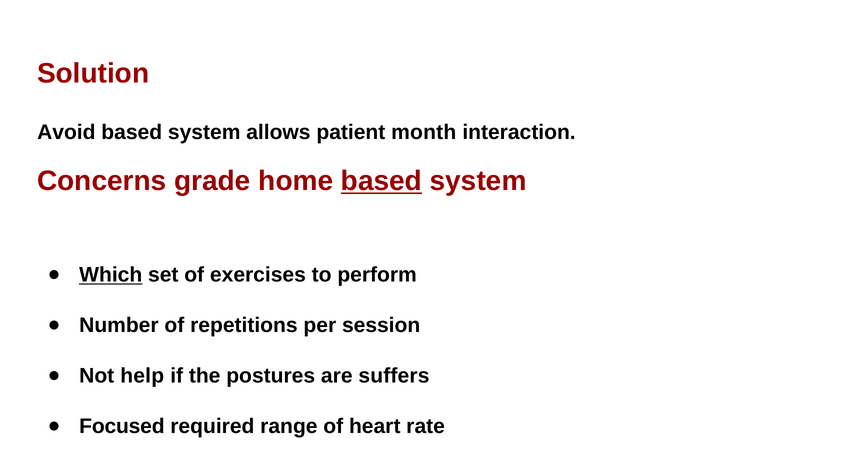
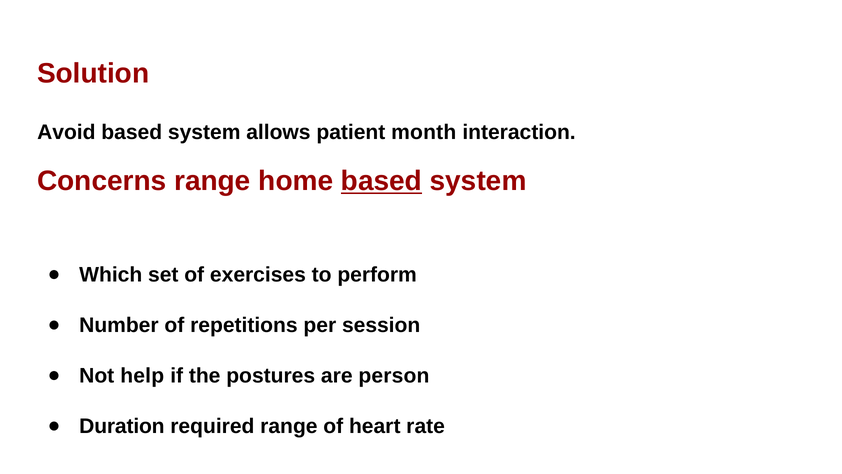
Concerns grade: grade -> range
Which underline: present -> none
suffers: suffers -> person
Focused: Focused -> Duration
